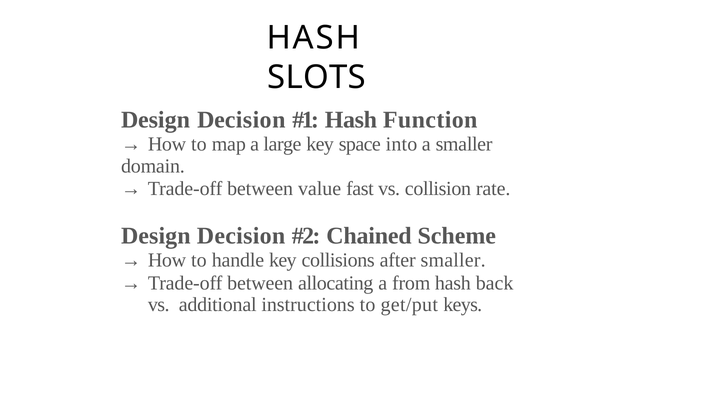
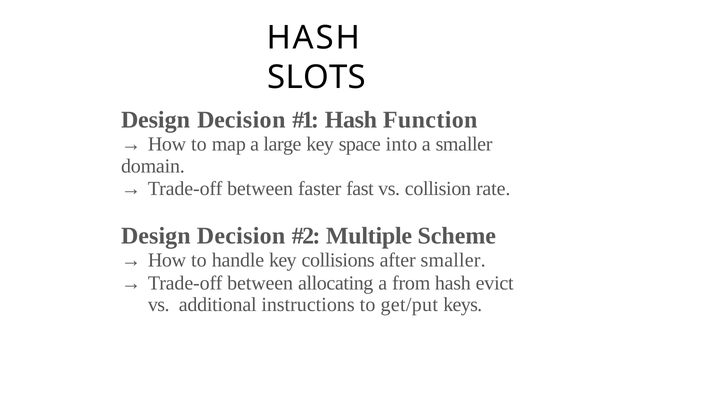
value: value -> faster
Chained: Chained -> Multiple
back: back -> evict
